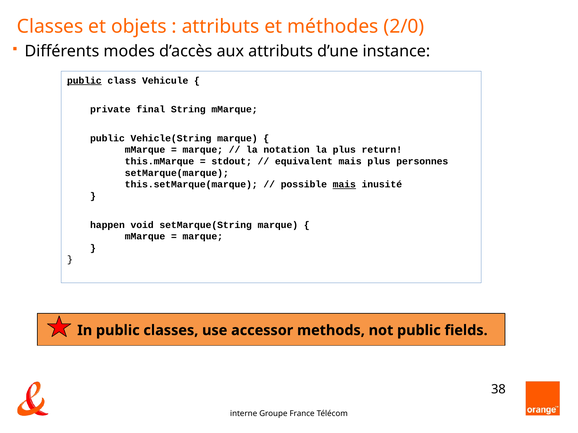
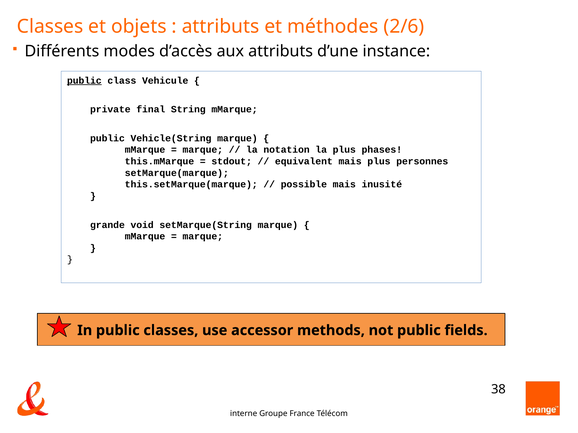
2/0: 2/0 -> 2/6
return: return -> phases
mais at (344, 185) underline: present -> none
happen: happen -> grande
